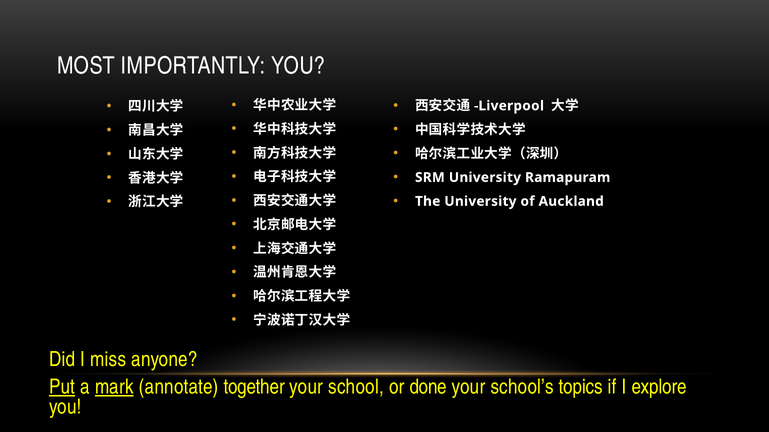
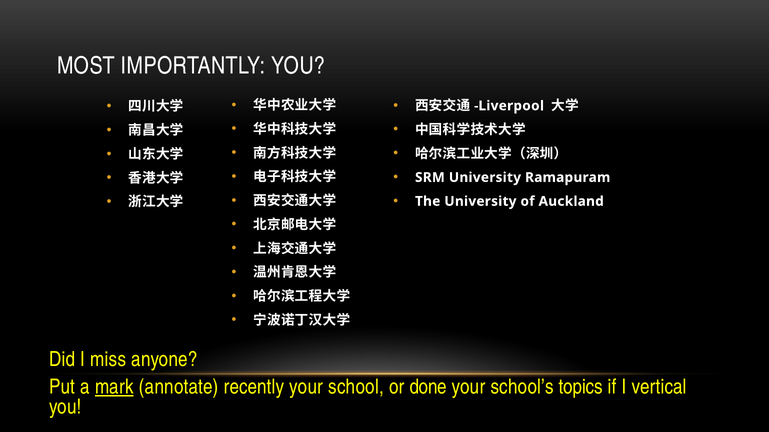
Put underline: present -> none
together: together -> recently
explore: explore -> vertical
